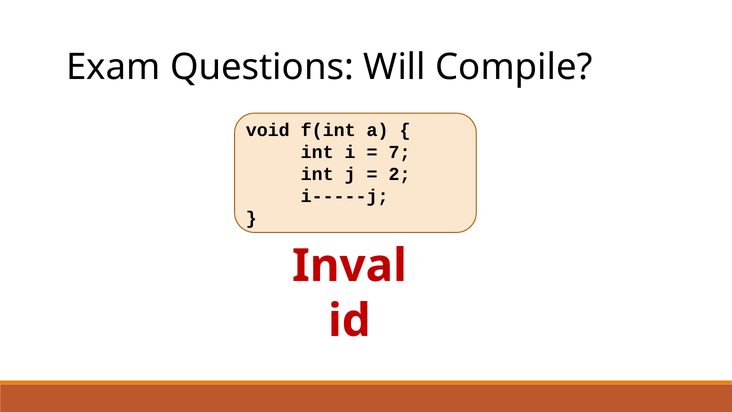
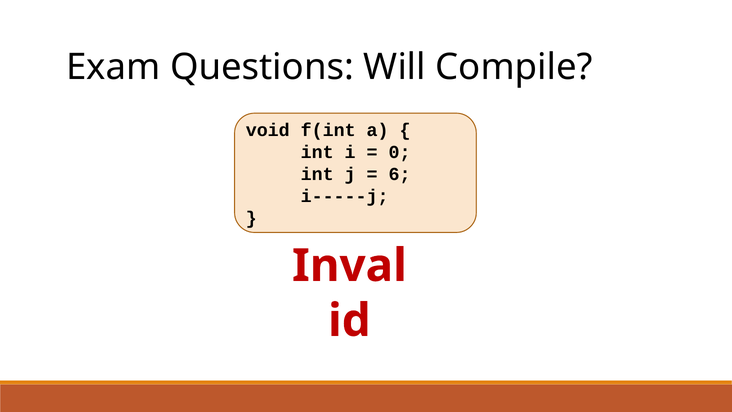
7: 7 -> 0
2: 2 -> 6
